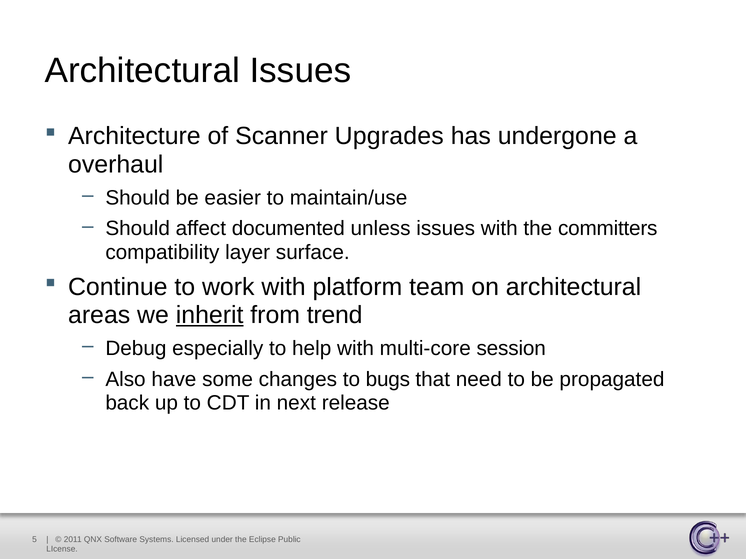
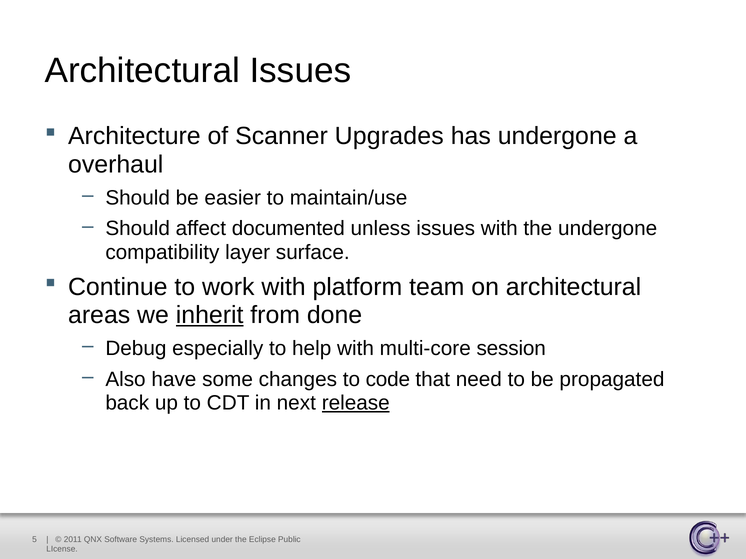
the committers: committers -> undergone
trend: trend -> done
bugs: bugs -> code
release underline: none -> present
